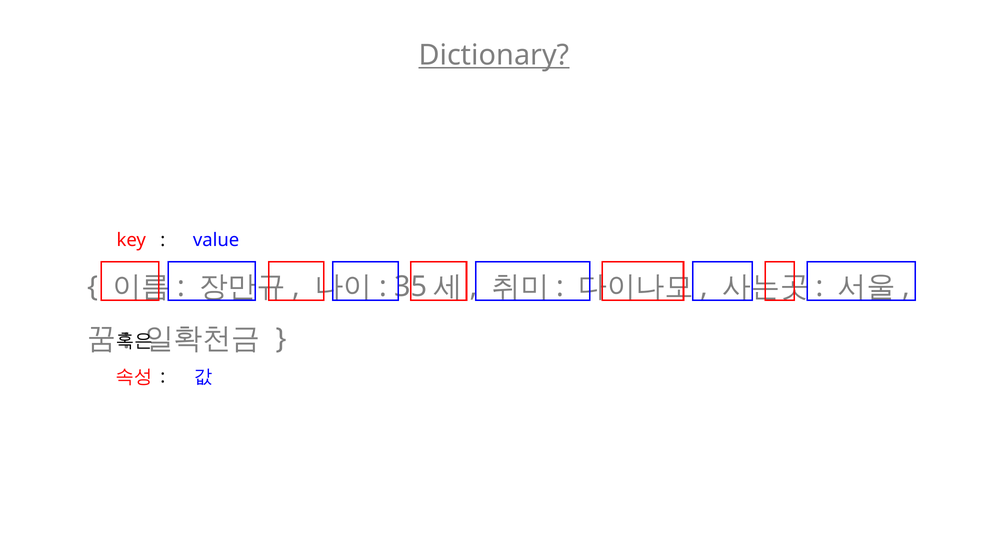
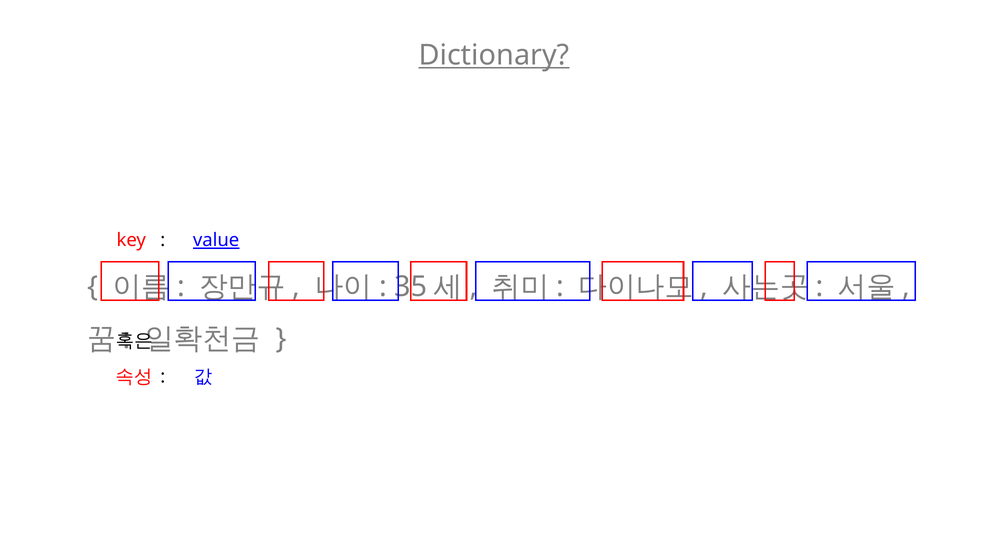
value underline: none -> present
